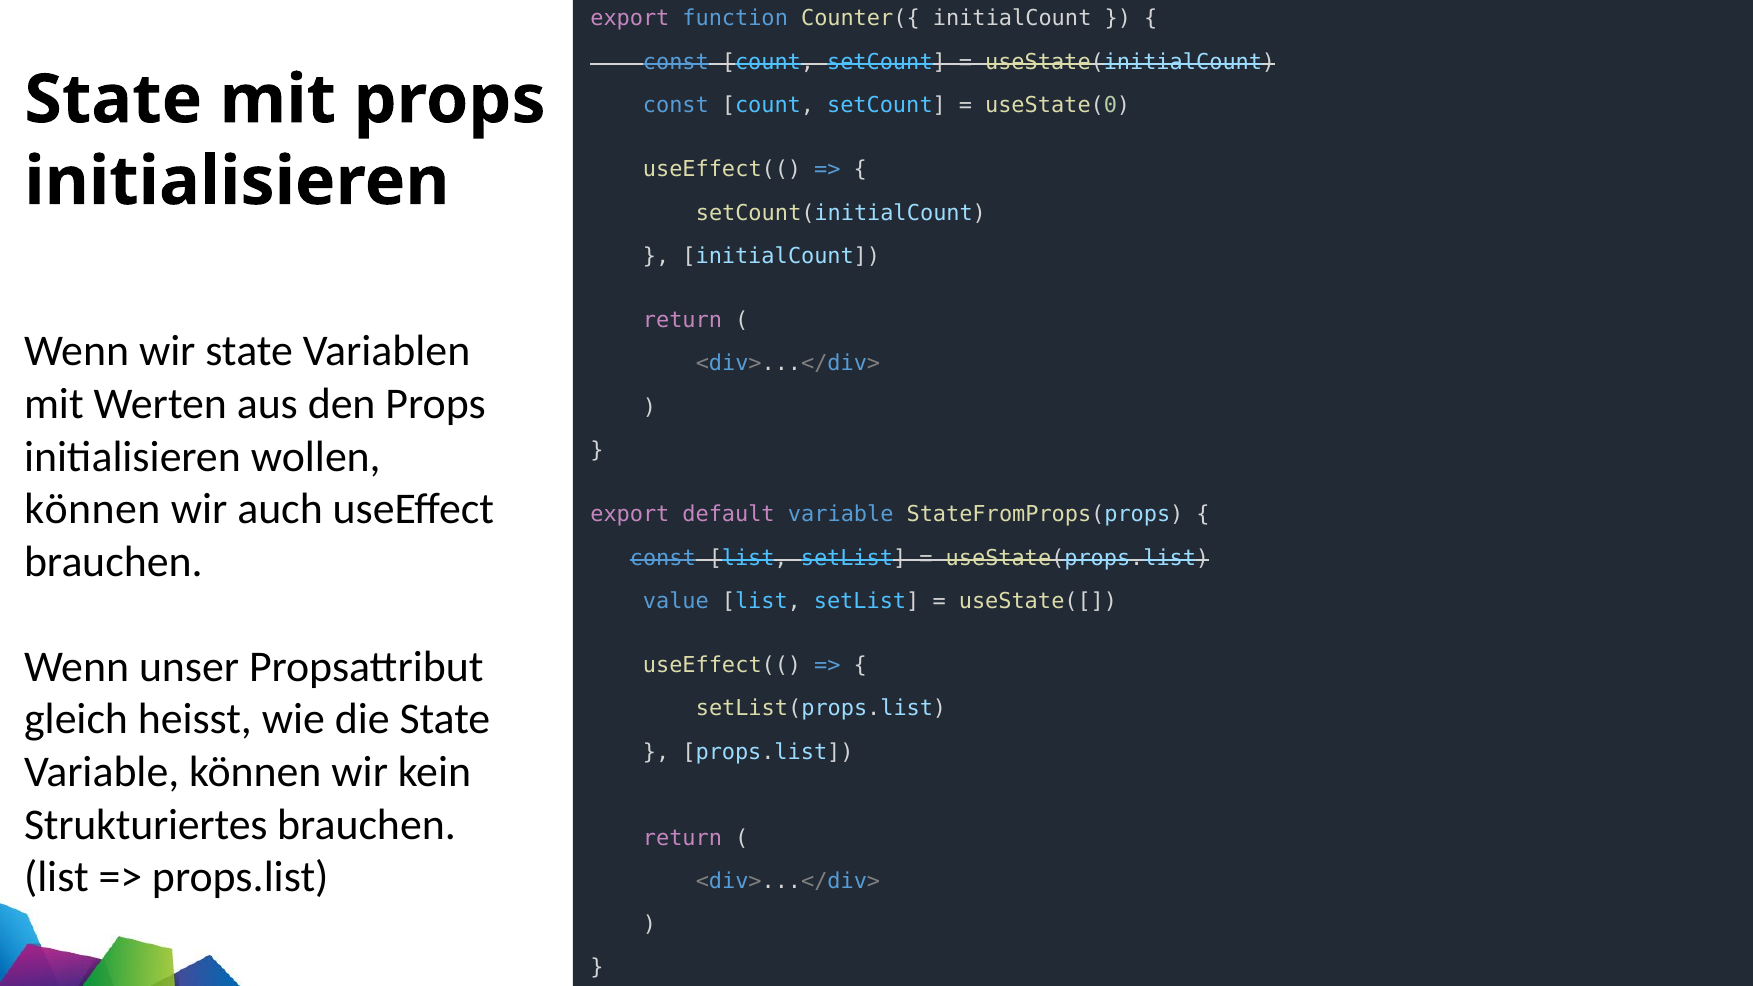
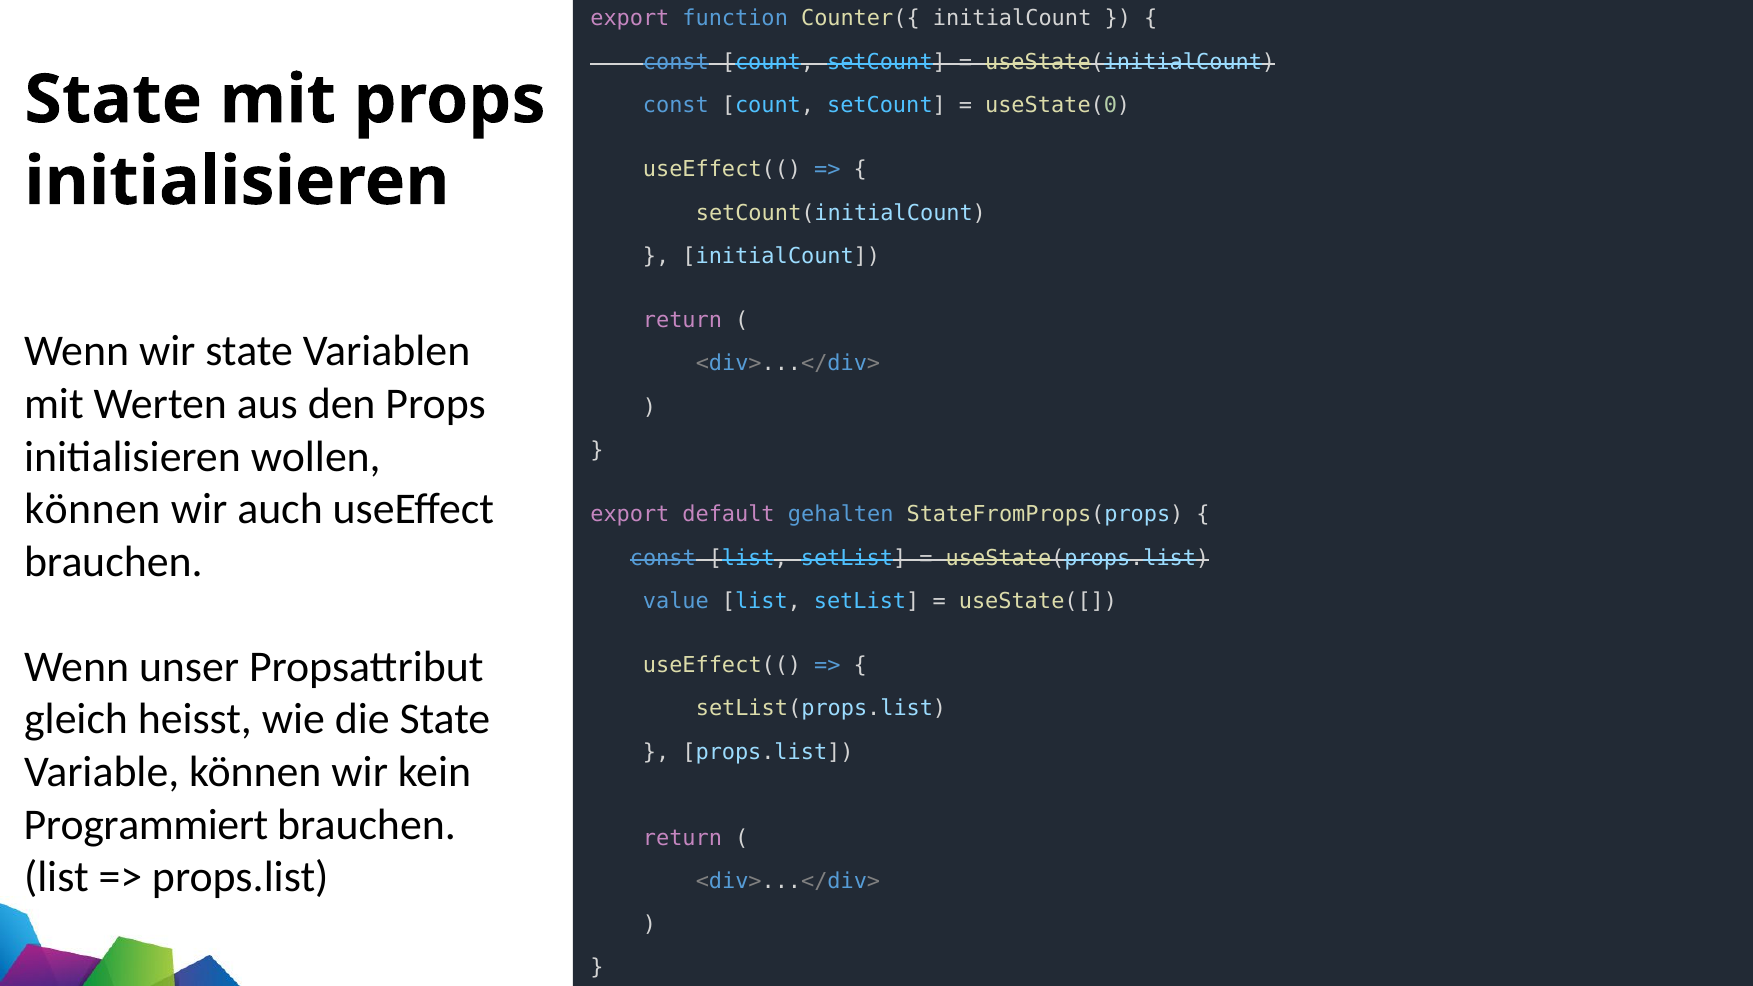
default variable: variable -> gehalten
Strukturiertes: Strukturiertes -> Programmiert
